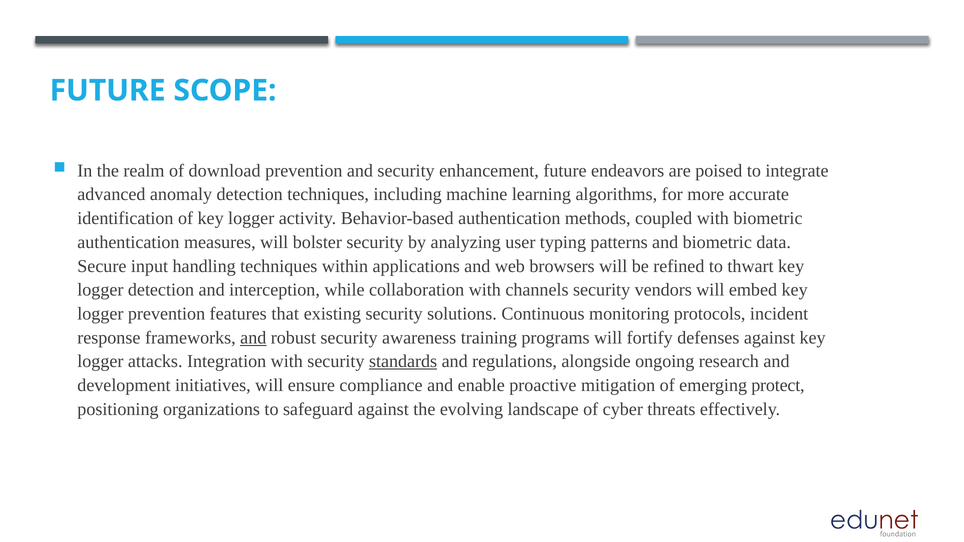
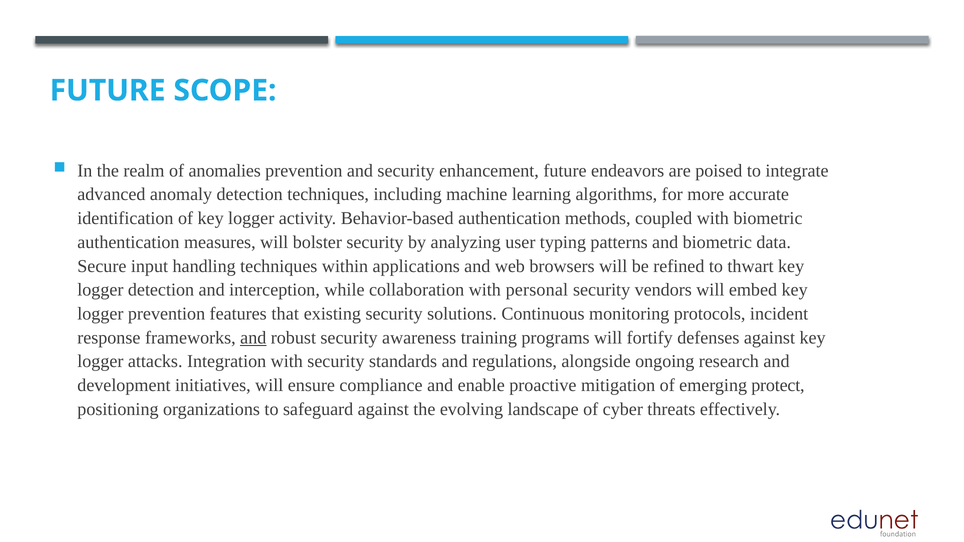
download: download -> anomalies
channels: channels -> personal
standards underline: present -> none
